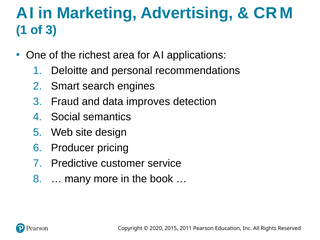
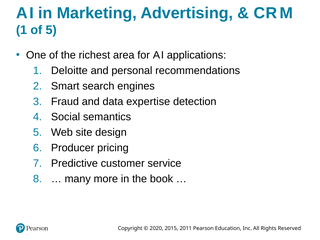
of 3: 3 -> 5
improves: improves -> expertise
